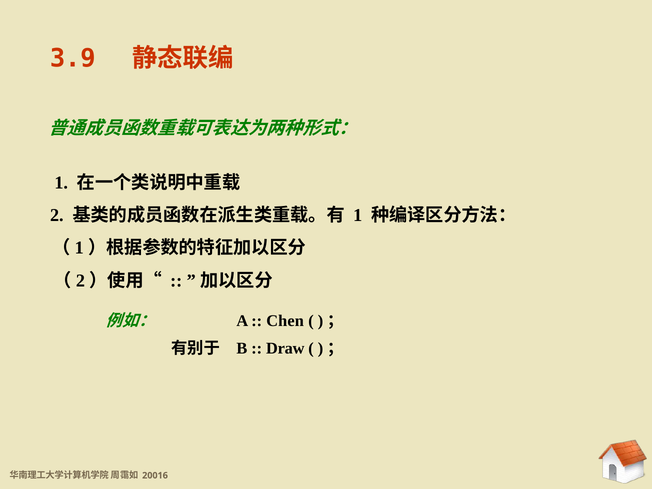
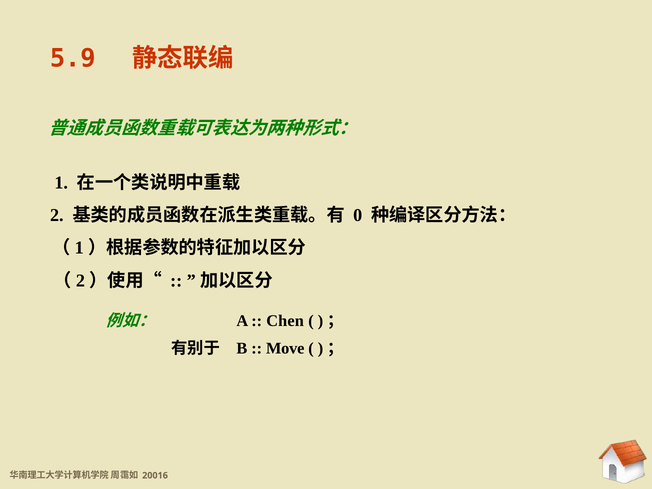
3.9: 3.9 -> 5.9
1 at (358, 215): 1 -> 0
Draw: Draw -> Move
